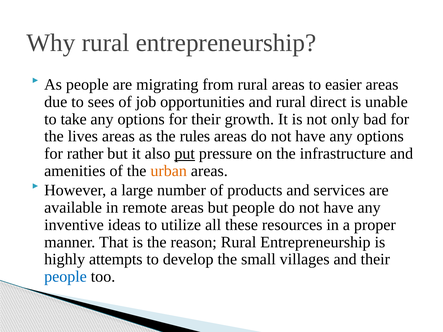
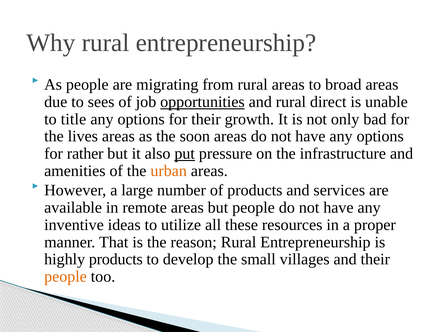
easier: easier -> broad
opportunities underline: none -> present
take: take -> title
rules: rules -> soon
highly attempts: attempts -> products
people at (66, 277) colour: blue -> orange
